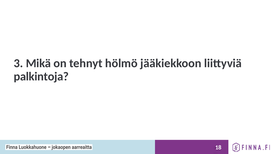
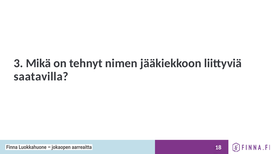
hölmö: hölmö -> nimen
palkintoja: palkintoja -> saatavilla
